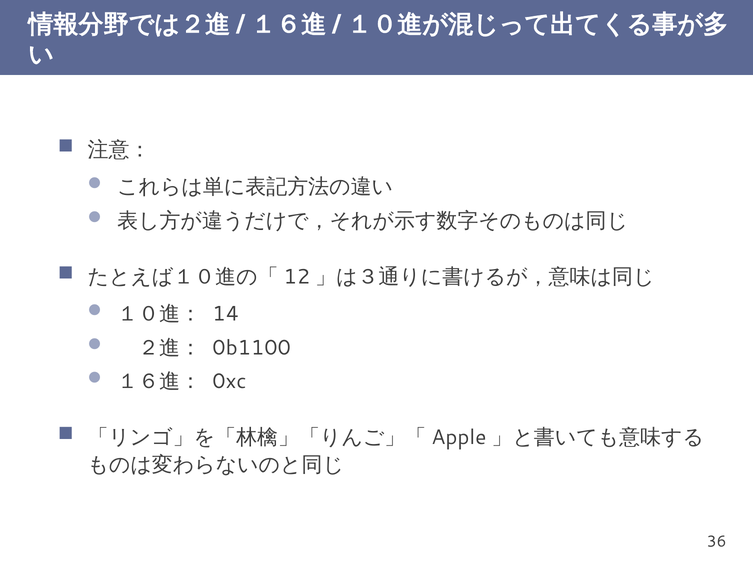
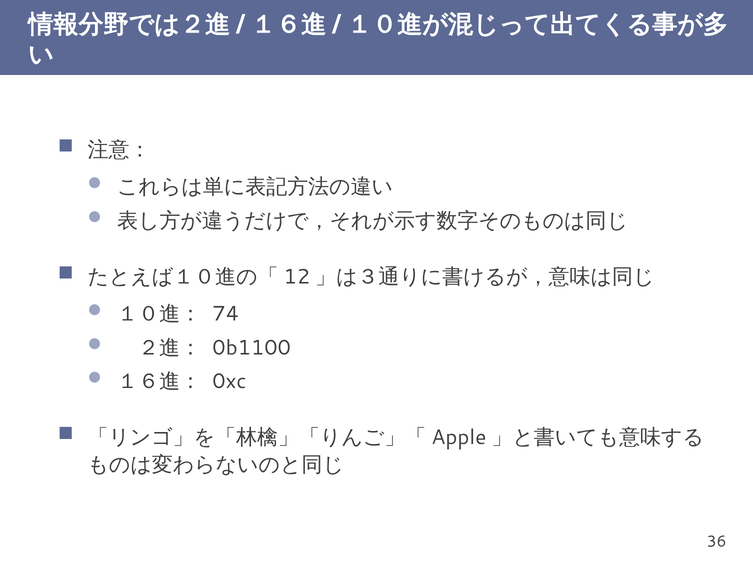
14: 14 -> 74
